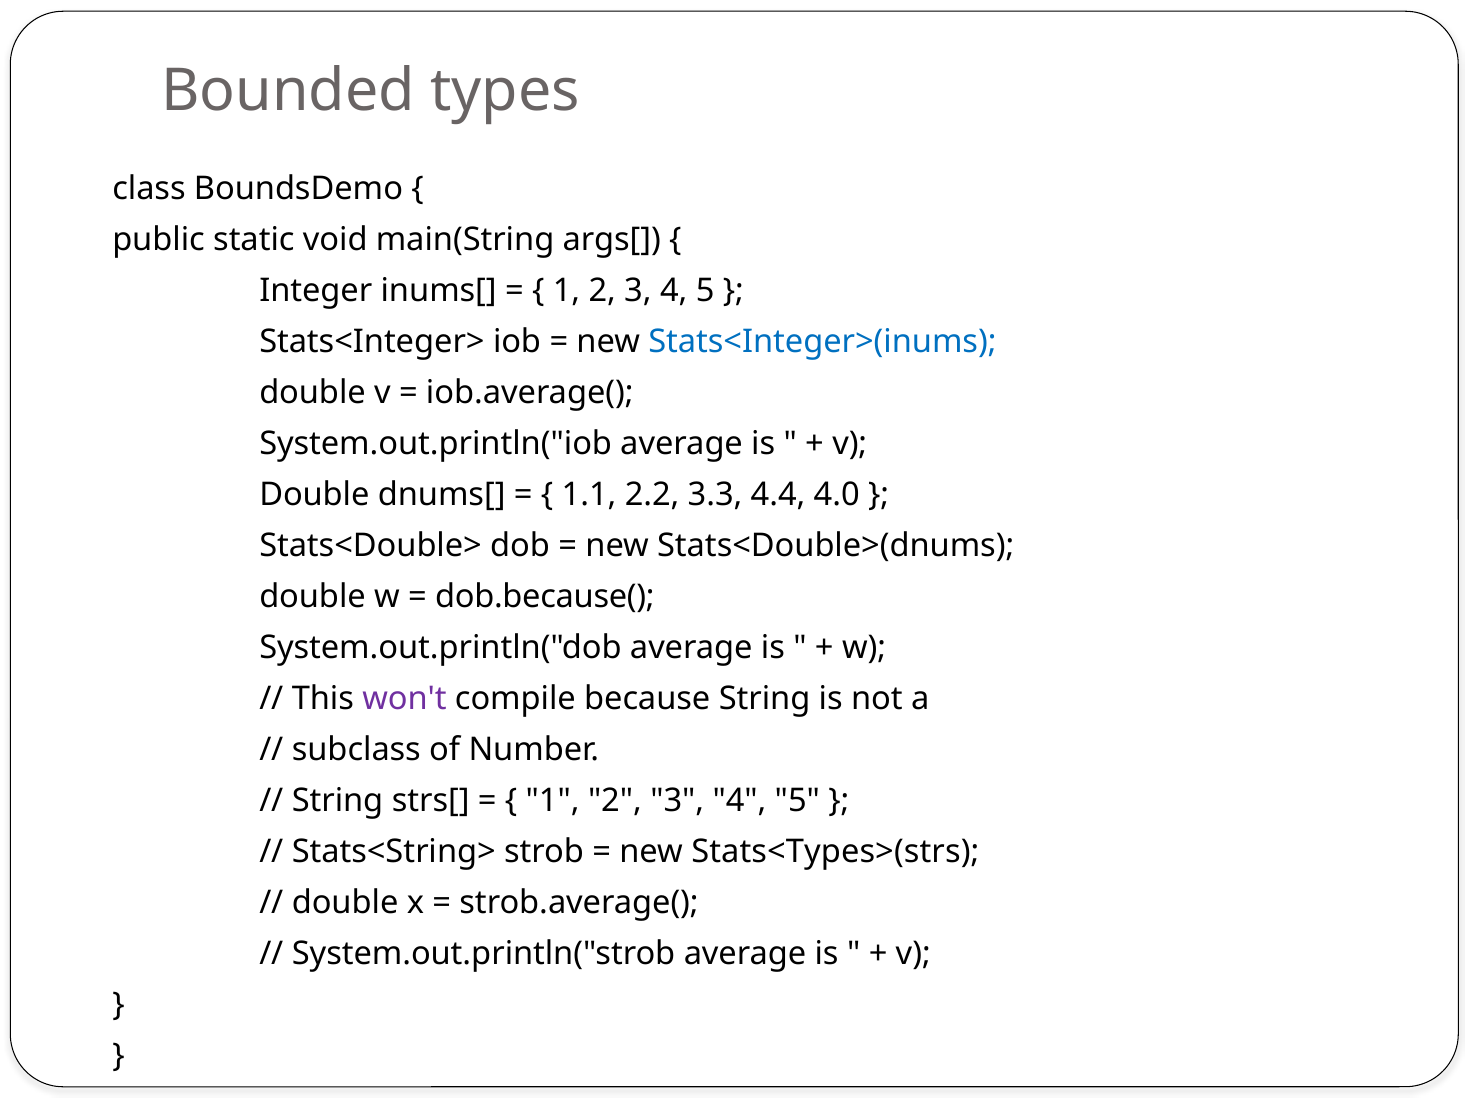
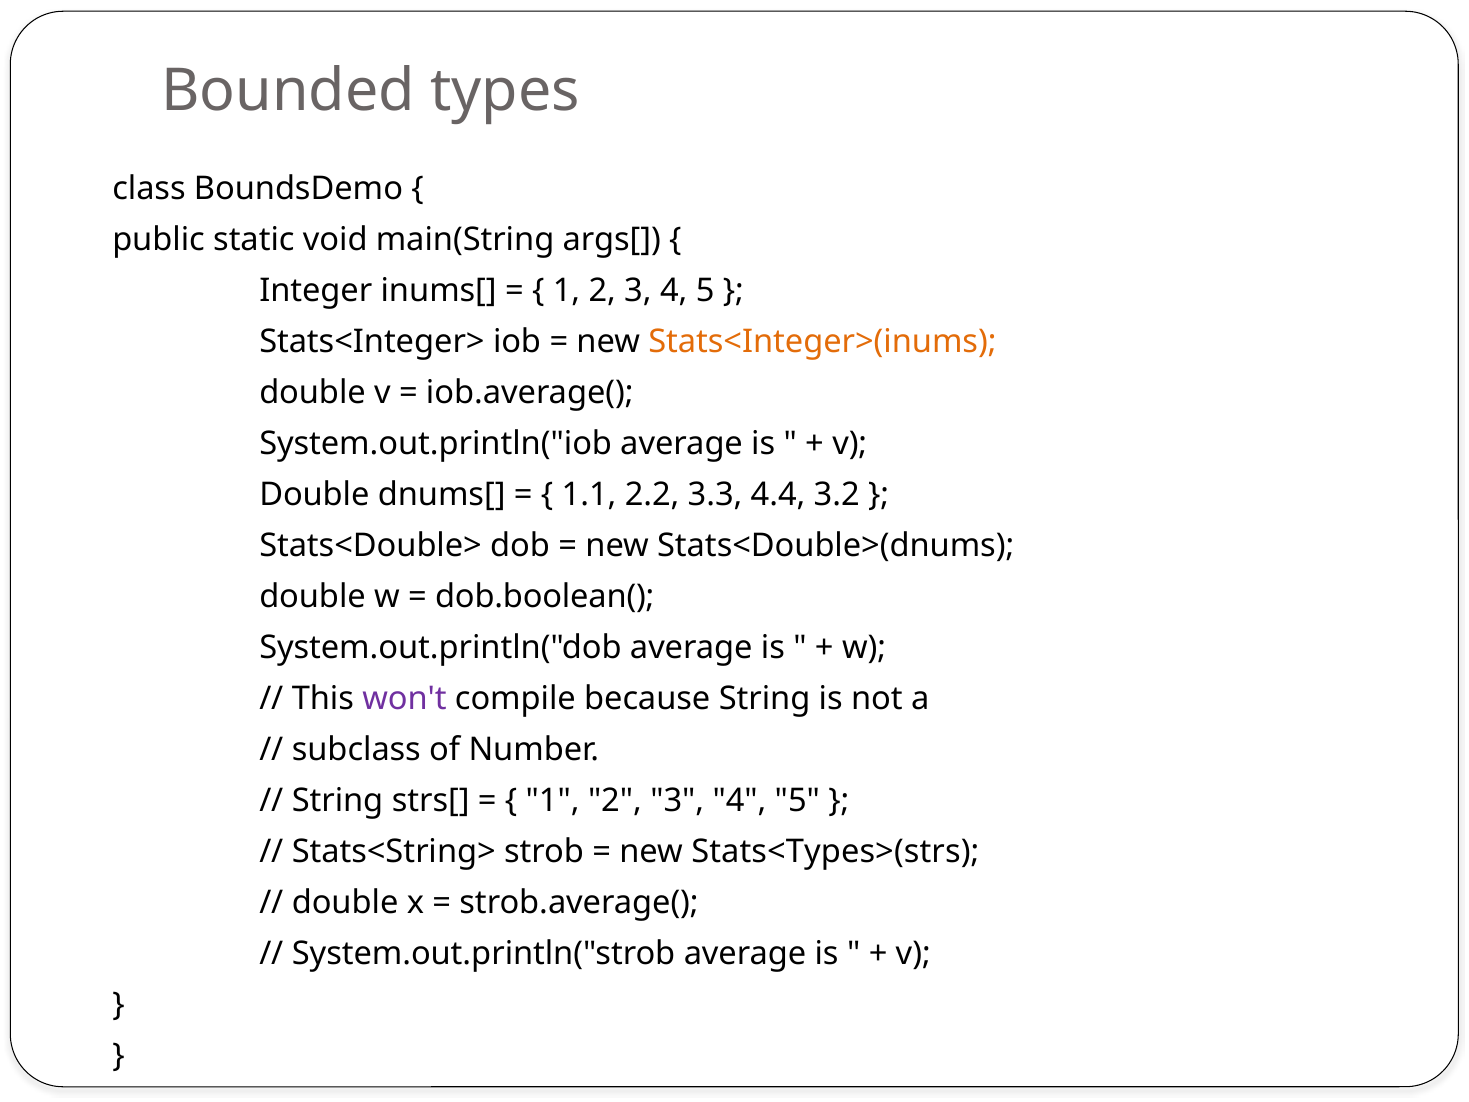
Stats<Integer>(inums colour: blue -> orange
4.0: 4.0 -> 3.2
dob.because(: dob.because( -> dob.boolean(
